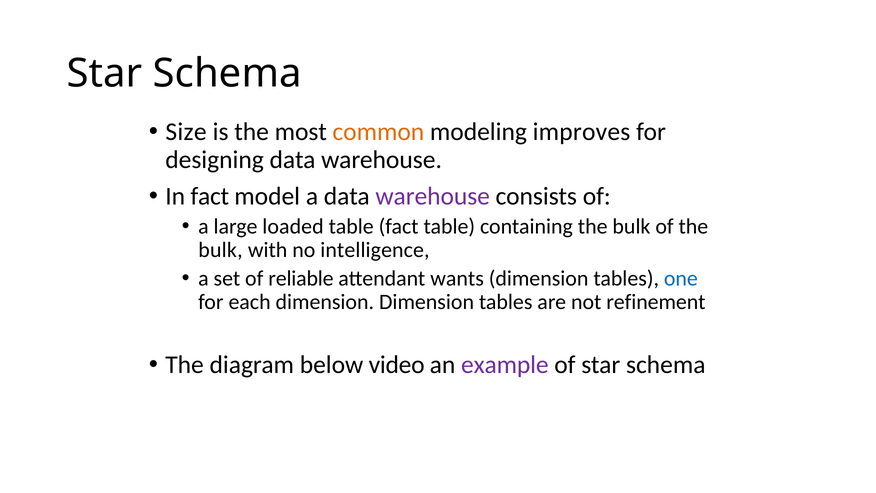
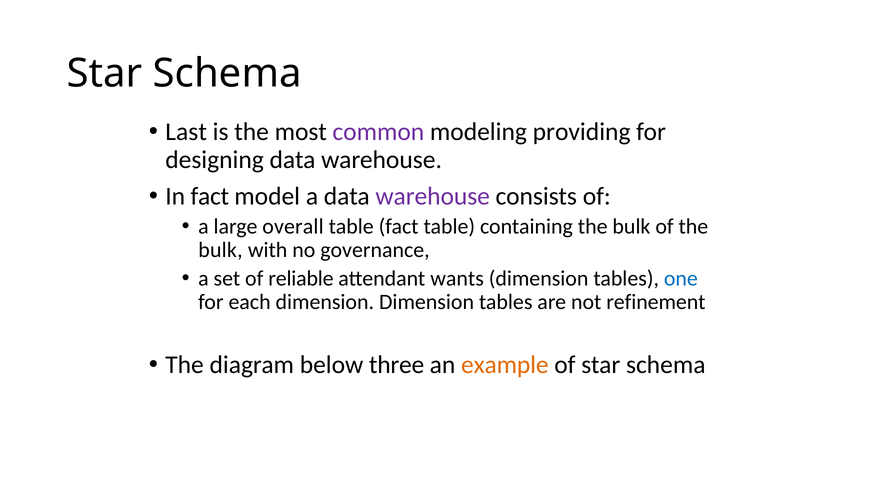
Size: Size -> Last
common colour: orange -> purple
improves: improves -> providing
loaded: loaded -> overall
intelligence: intelligence -> governance
video: video -> three
example colour: purple -> orange
